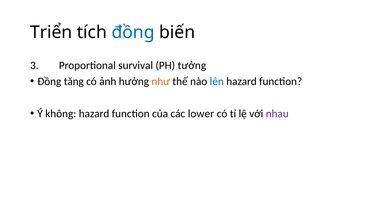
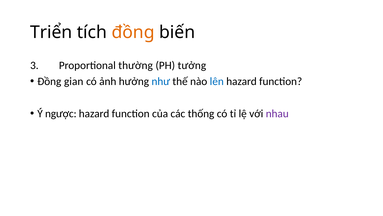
đồng at (133, 32) colour: blue -> orange
survival: survival -> thường
tăng: tăng -> gian
như colour: orange -> blue
không: không -> ngược
lower: lower -> thống
